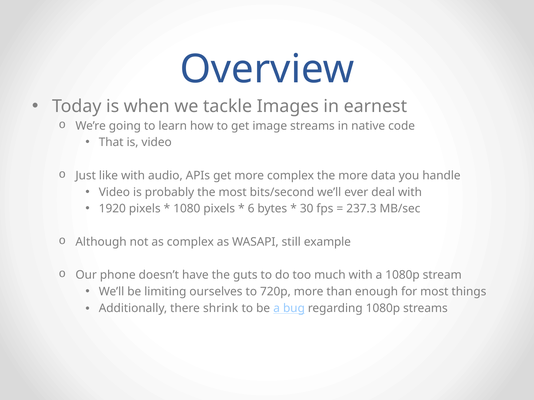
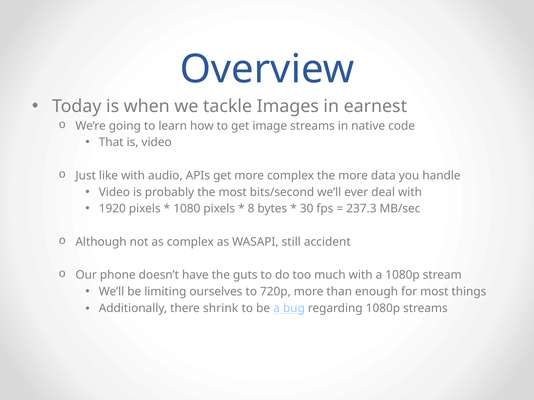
6: 6 -> 8
example: example -> accident
